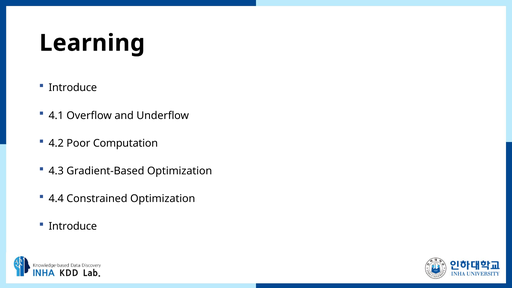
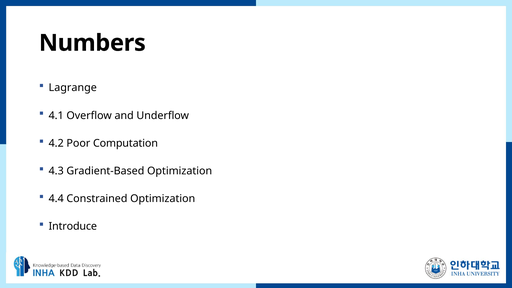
Learning: Learning -> Numbers
Introduce at (73, 88): Introduce -> Lagrange
